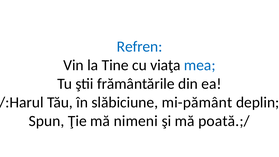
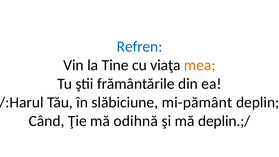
mea colour: blue -> orange
Spun: Spun -> Când
nimeni: nimeni -> odihnă
poată.;/: poată.;/ -> deplin.;/
